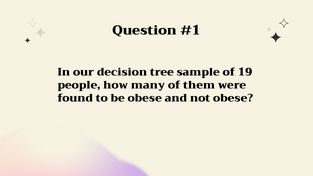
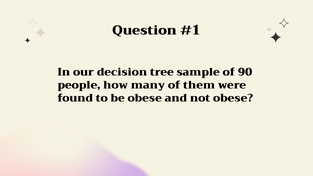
19: 19 -> 90
